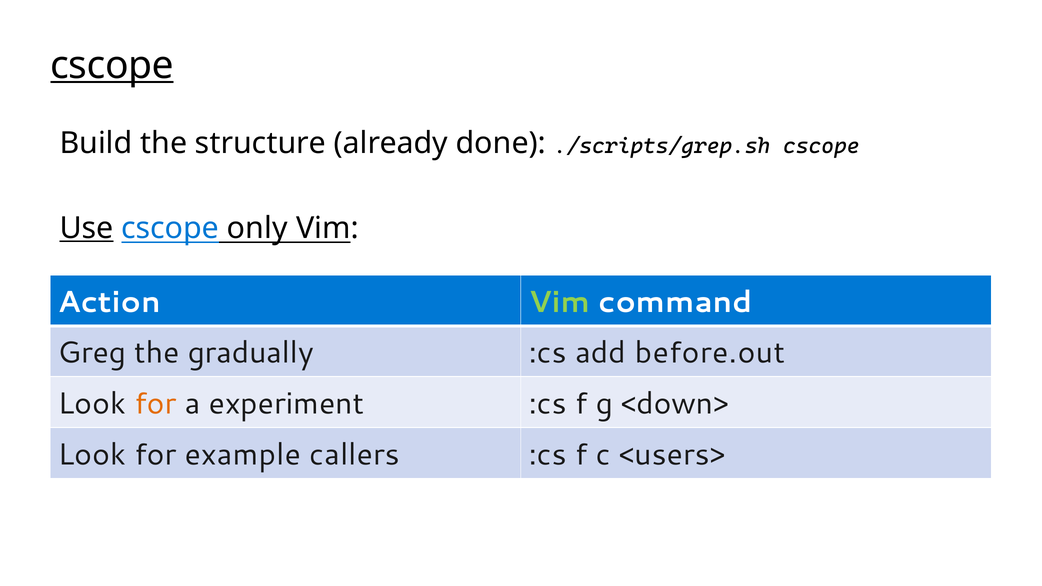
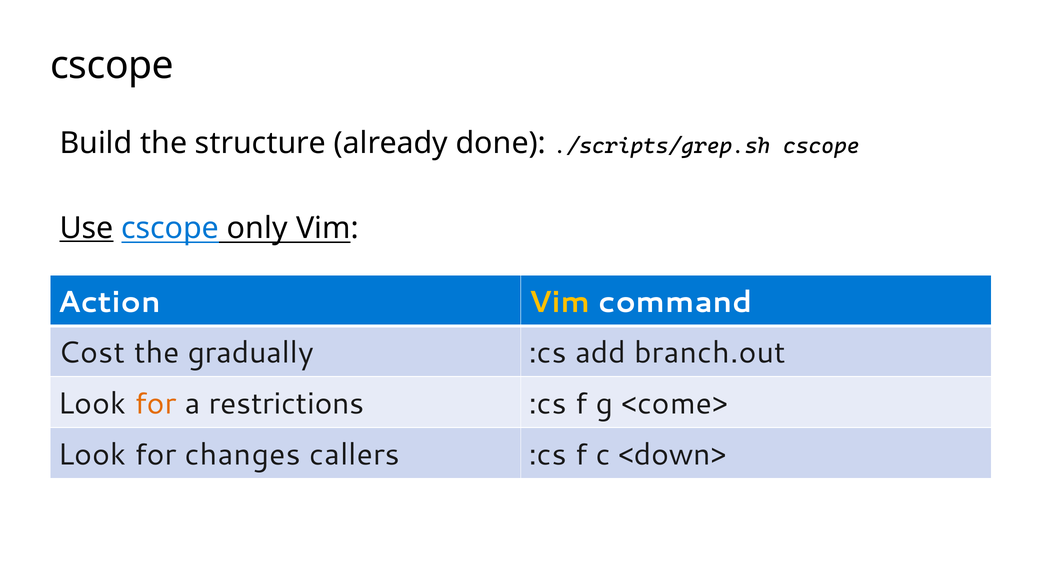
cscope at (112, 65) underline: present -> none
Vim at (559, 302) colour: light green -> yellow
Greg: Greg -> Cost
before.out: before.out -> branch.out
experiment: experiment -> restrictions
<down>: <down> -> <come>
example: example -> changes
<users>: <users> -> <down>
